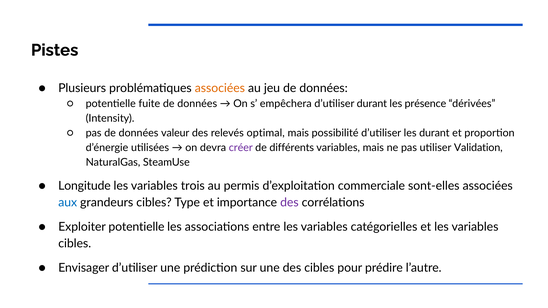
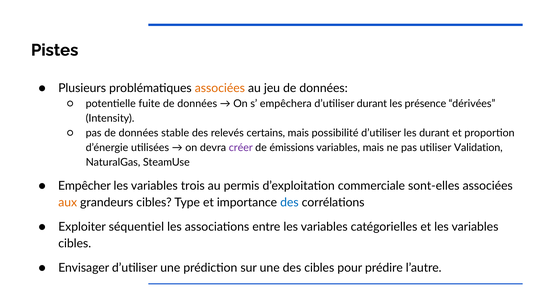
valeur: valeur -> stable
optimal: optimal -> certains
différents: différents -> émissions
Longitude: Longitude -> Empêcher
aux colour: blue -> orange
des at (289, 203) colour: purple -> blue
Exploiter potentielle: potentielle -> séquentiel
